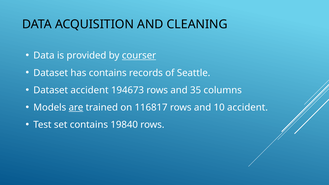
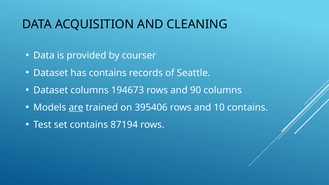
courser underline: present -> none
Dataset accident: accident -> columns
35: 35 -> 90
116817: 116817 -> 395406
10 accident: accident -> contains
19840: 19840 -> 87194
